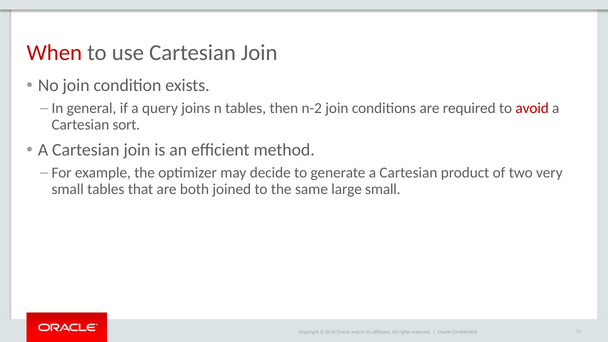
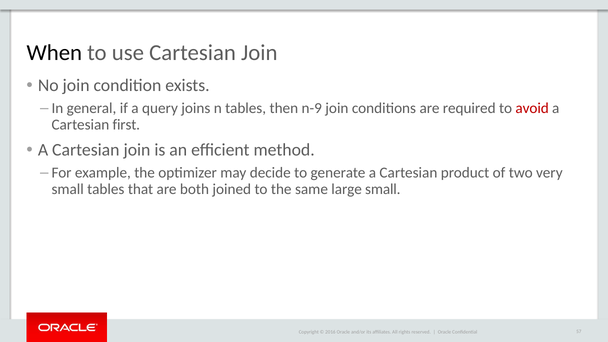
When colour: red -> black
n-2: n-2 -> n-9
sort: sort -> first
